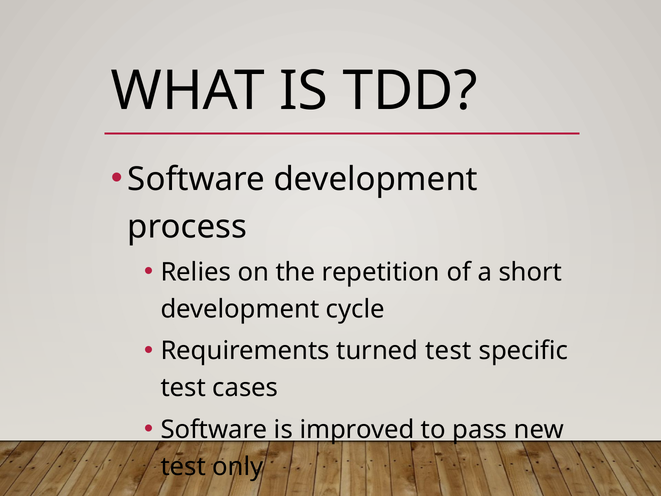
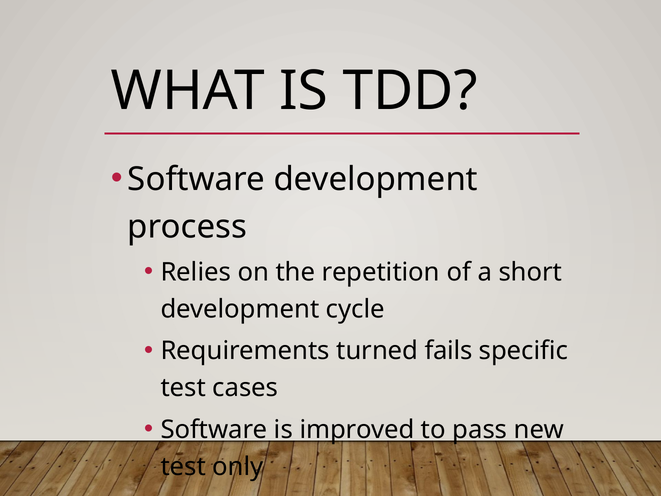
turned test: test -> fails
